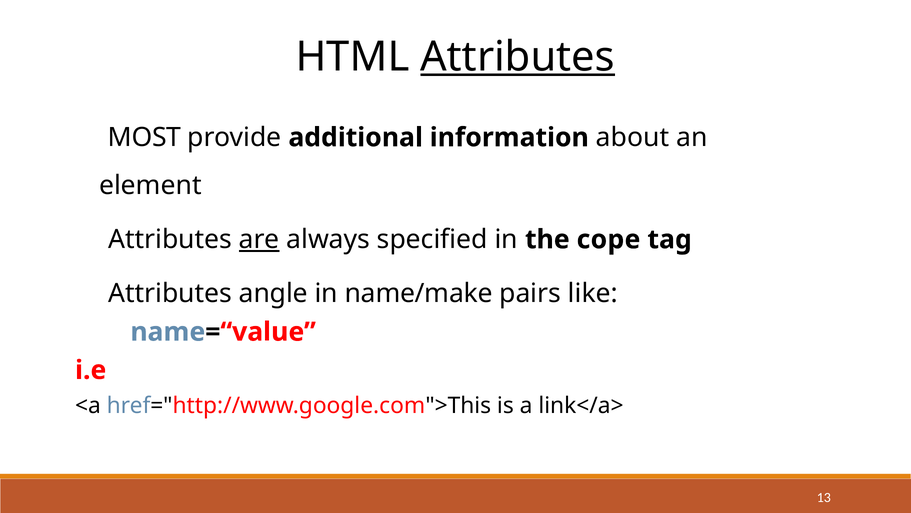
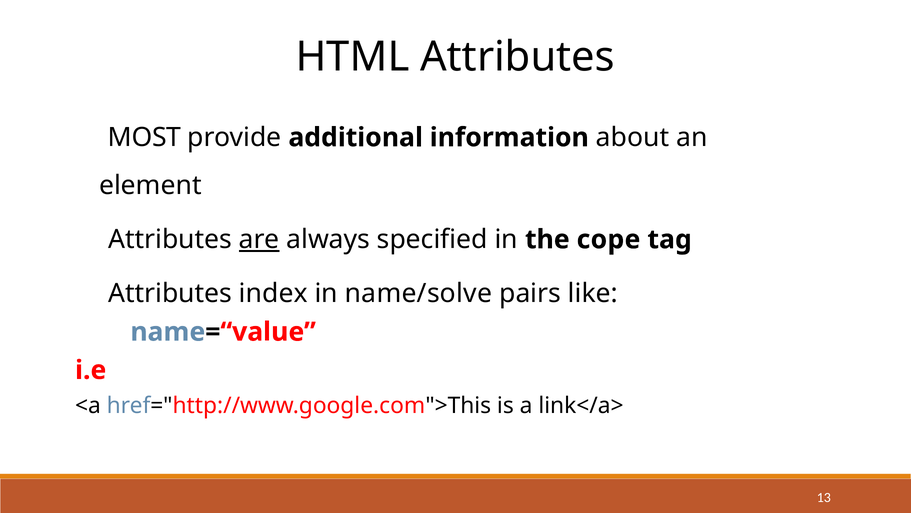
Attributes at (518, 57) underline: present -> none
angle: angle -> index
name/make: name/make -> name/solve
